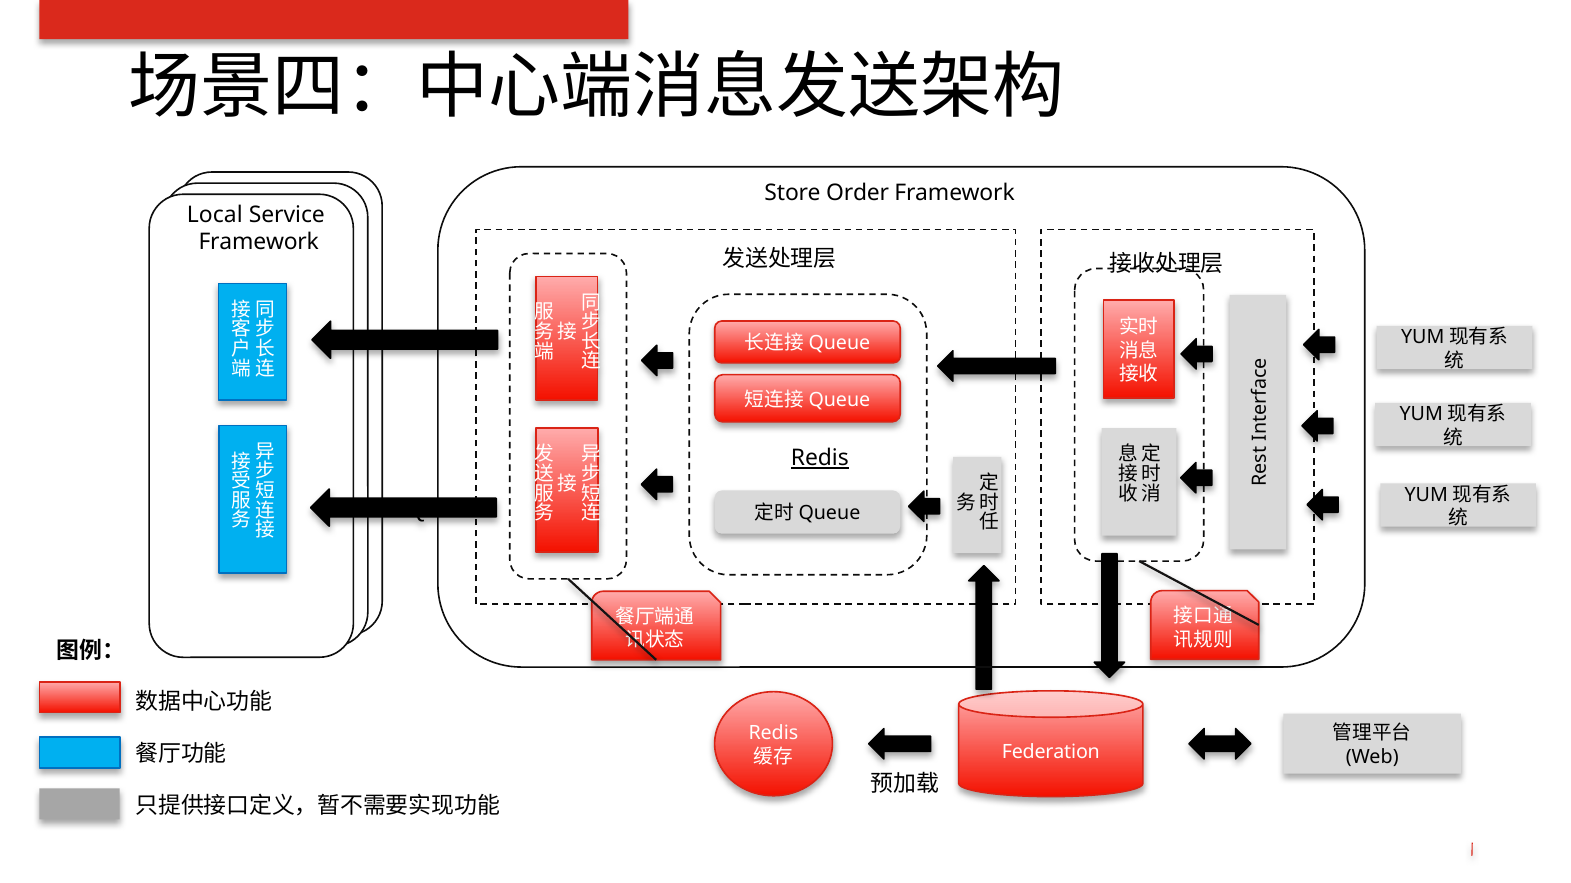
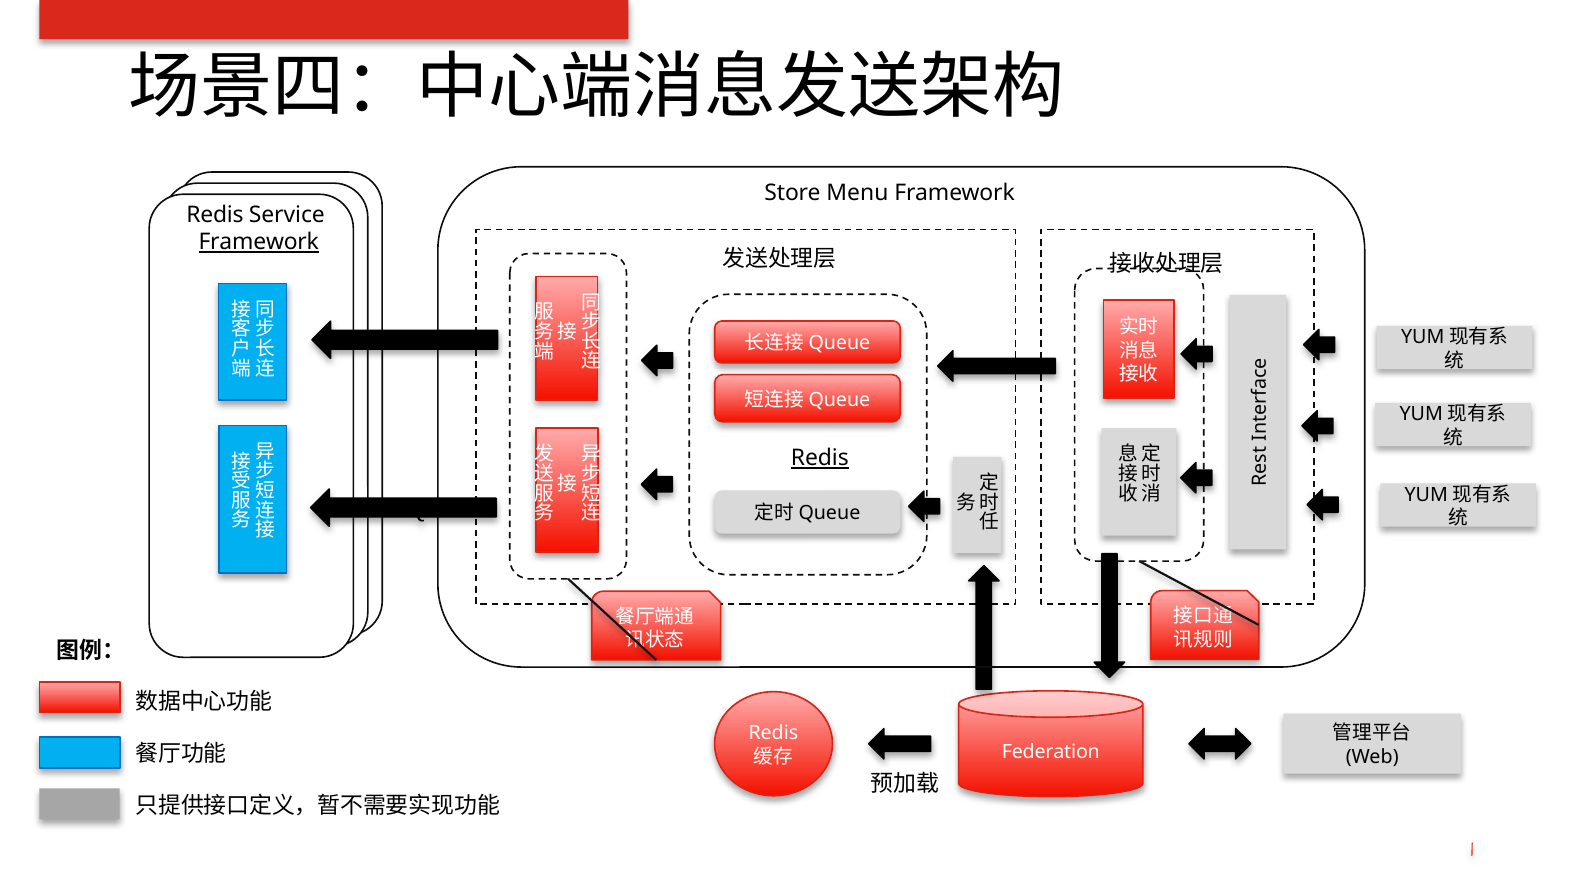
Order: Order -> Menu
Local at (215, 215): Local -> Redis
Framework at (259, 242) underline: none -> present
